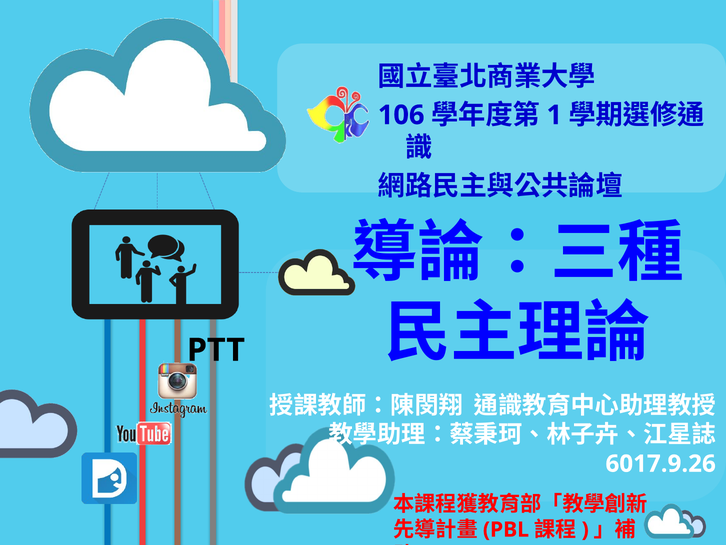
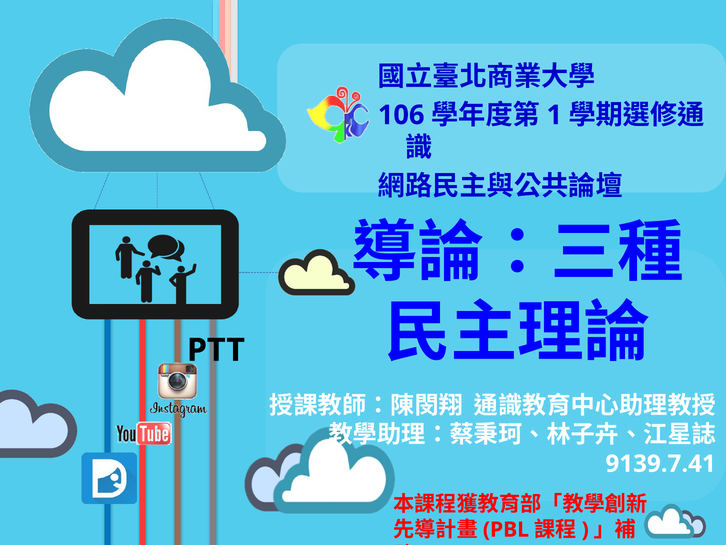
6017.9.26: 6017.9.26 -> 9139.7.41
